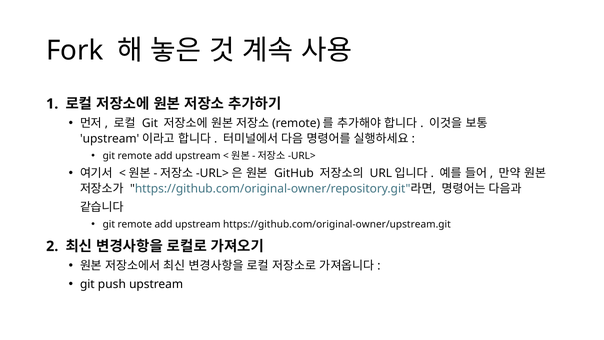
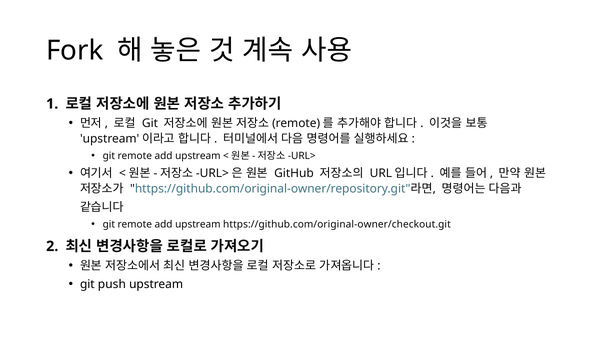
https://github.com/original-owner/upstream.git: https://github.com/original-owner/upstream.git -> https://github.com/original-owner/checkout.git
